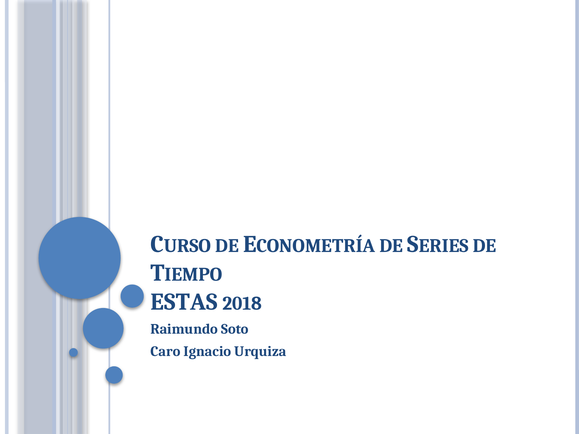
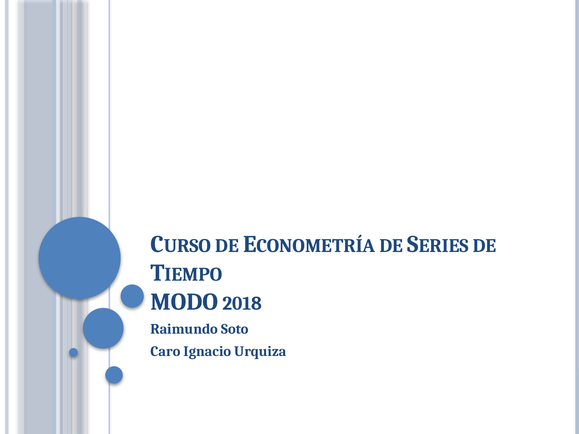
ESTAS: ESTAS -> MODO
